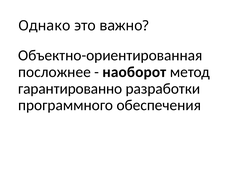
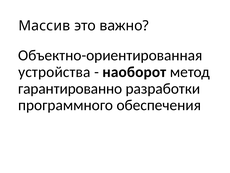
Однако: Однако -> Массив
посложнее: посложнее -> устройства
